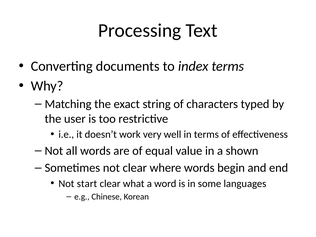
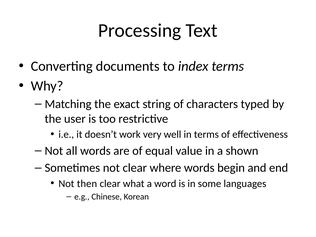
start: start -> then
